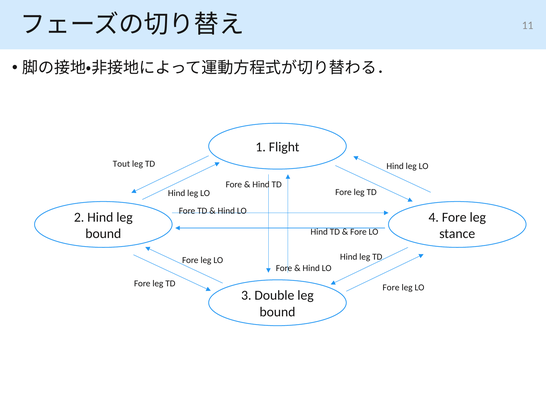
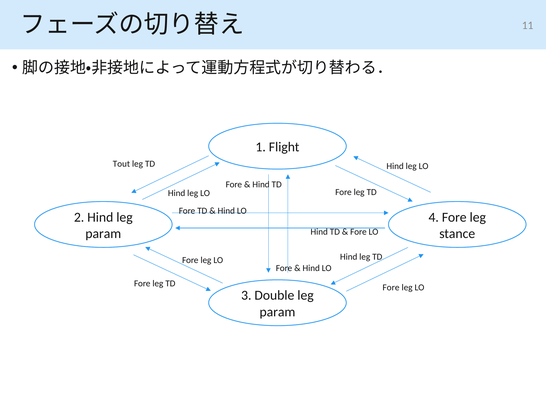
bound at (103, 233): bound -> param
bound at (277, 312): bound -> param
